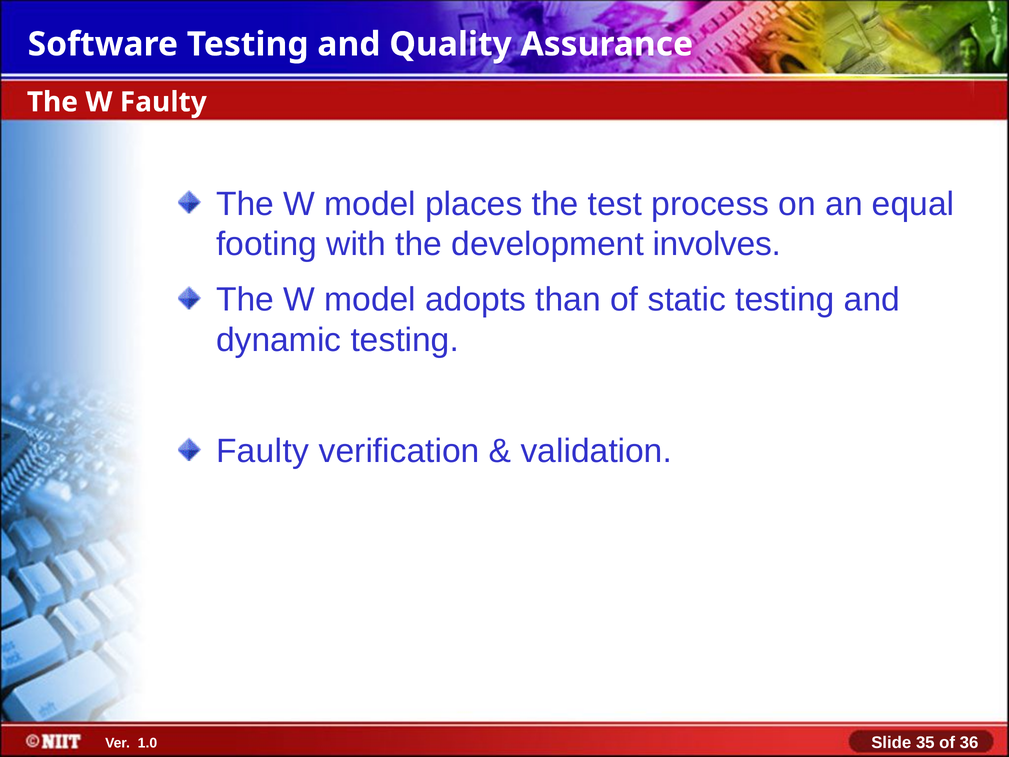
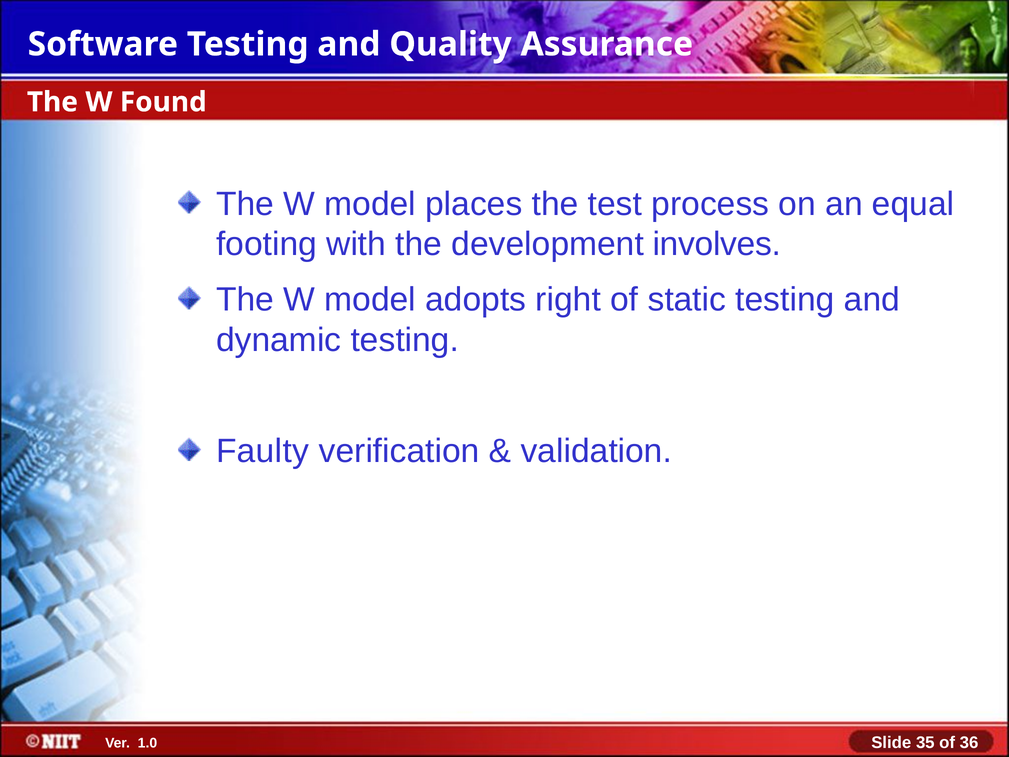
W Faulty: Faulty -> Found
than: than -> right
